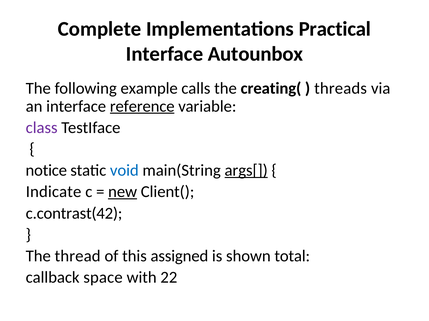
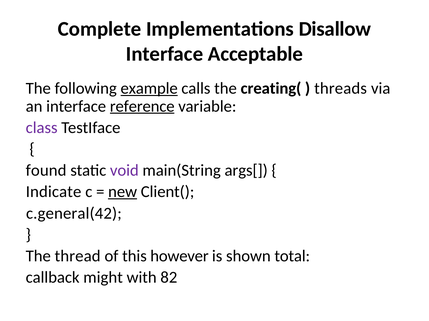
Practical: Practical -> Disallow
Autounbox: Autounbox -> Acceptable
example underline: none -> present
notice: notice -> found
void colour: blue -> purple
args[ underline: present -> none
c.contrast(42: c.contrast(42 -> c.general(42
assigned: assigned -> however
space: space -> might
22: 22 -> 82
